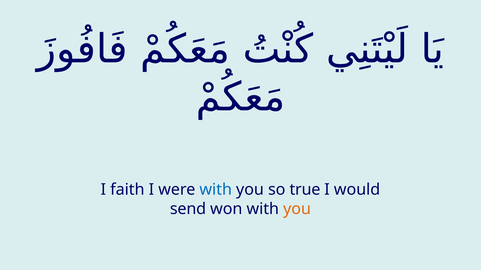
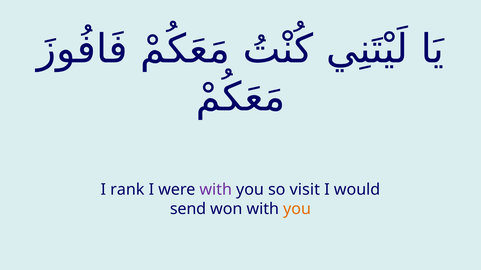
faith: faith -> rank
with at (216, 190) colour: blue -> purple
true: true -> visit
